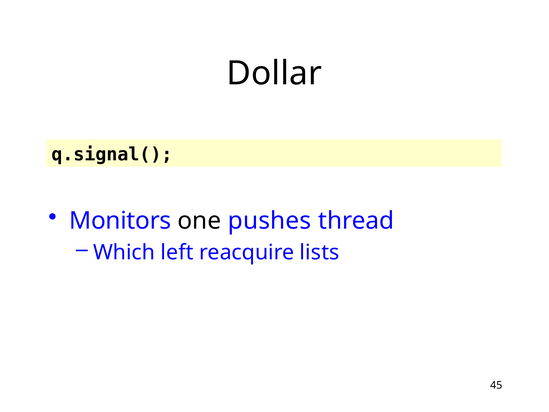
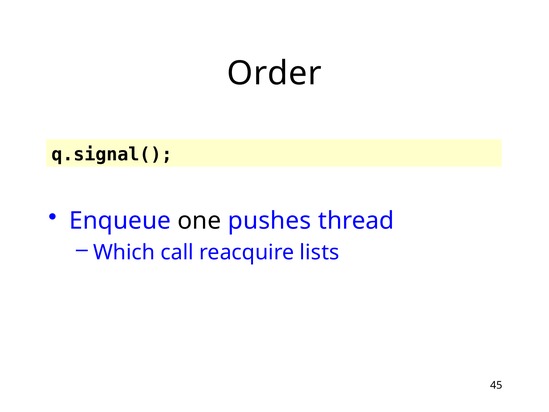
Dollar: Dollar -> Order
Monitors: Monitors -> Enqueue
left: left -> call
